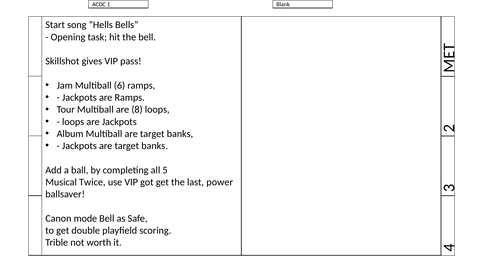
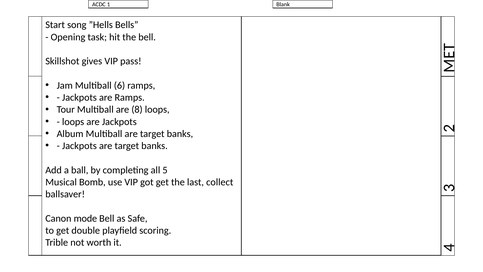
Twice: Twice -> Bomb
power: power -> collect
